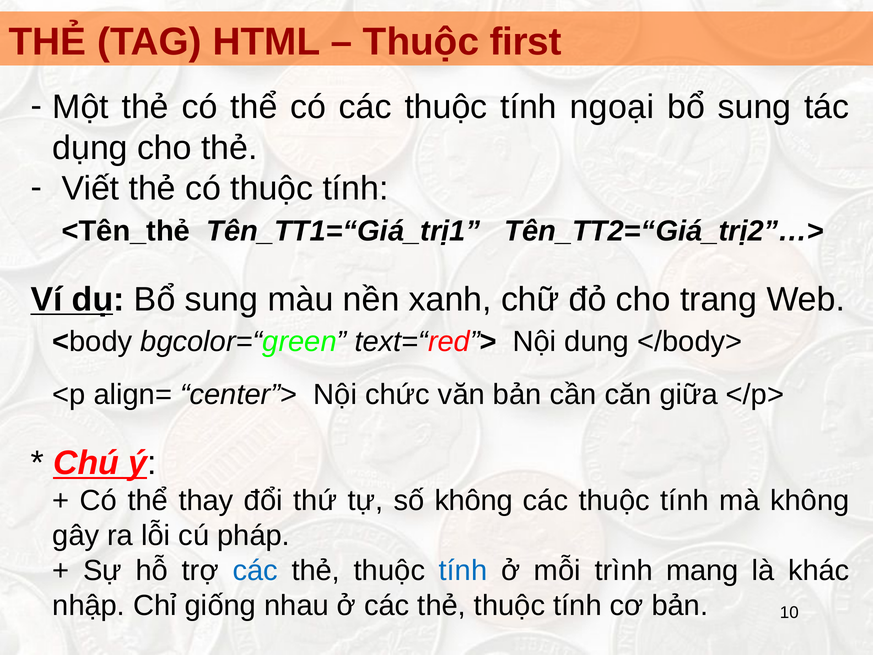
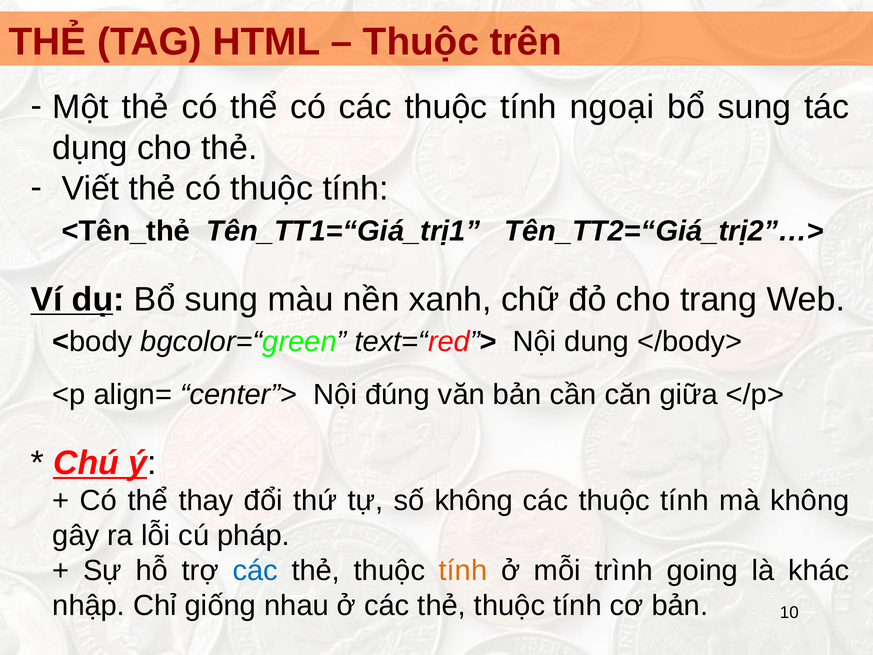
first: first -> trên
chức: chức -> đúng
tính at (463, 570) colour: blue -> orange
mang: mang -> going
